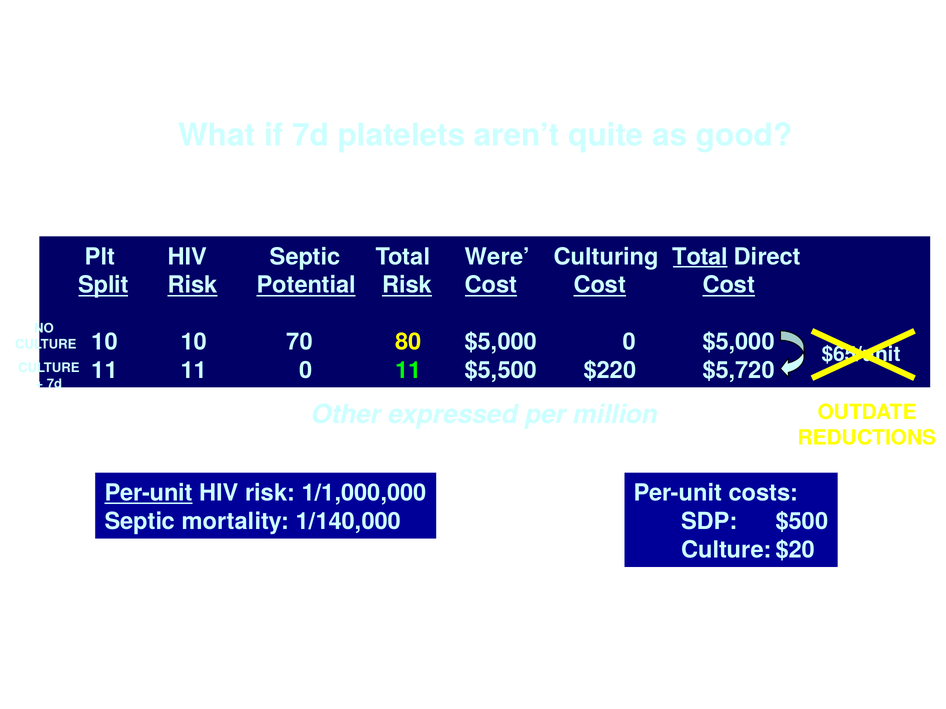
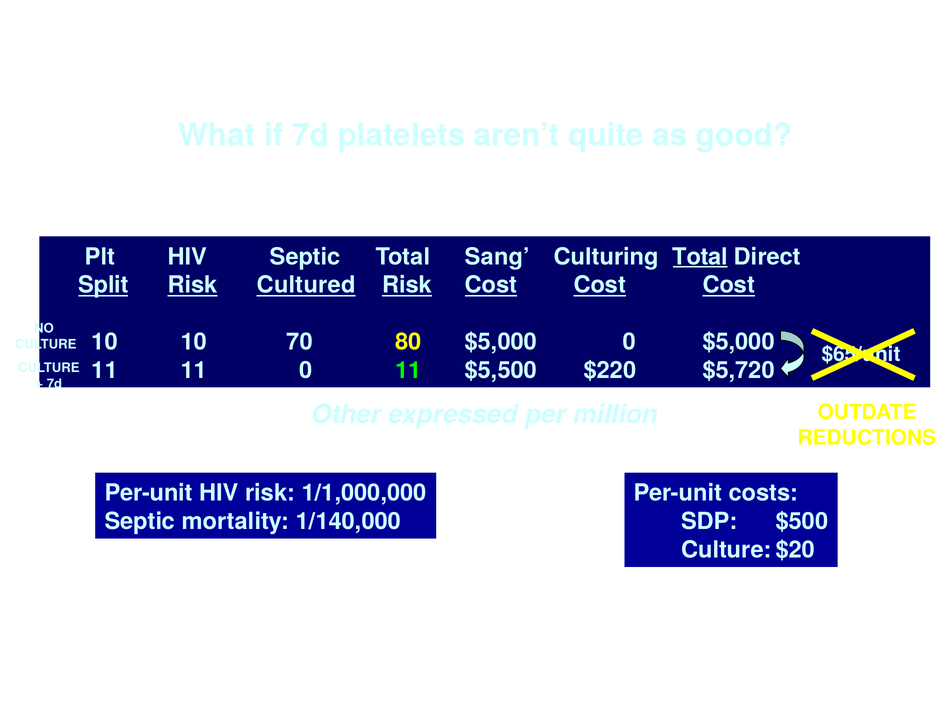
Were: Were -> Sang
Potential: Potential -> Cultured
Per-unit at (149, 493) underline: present -> none
